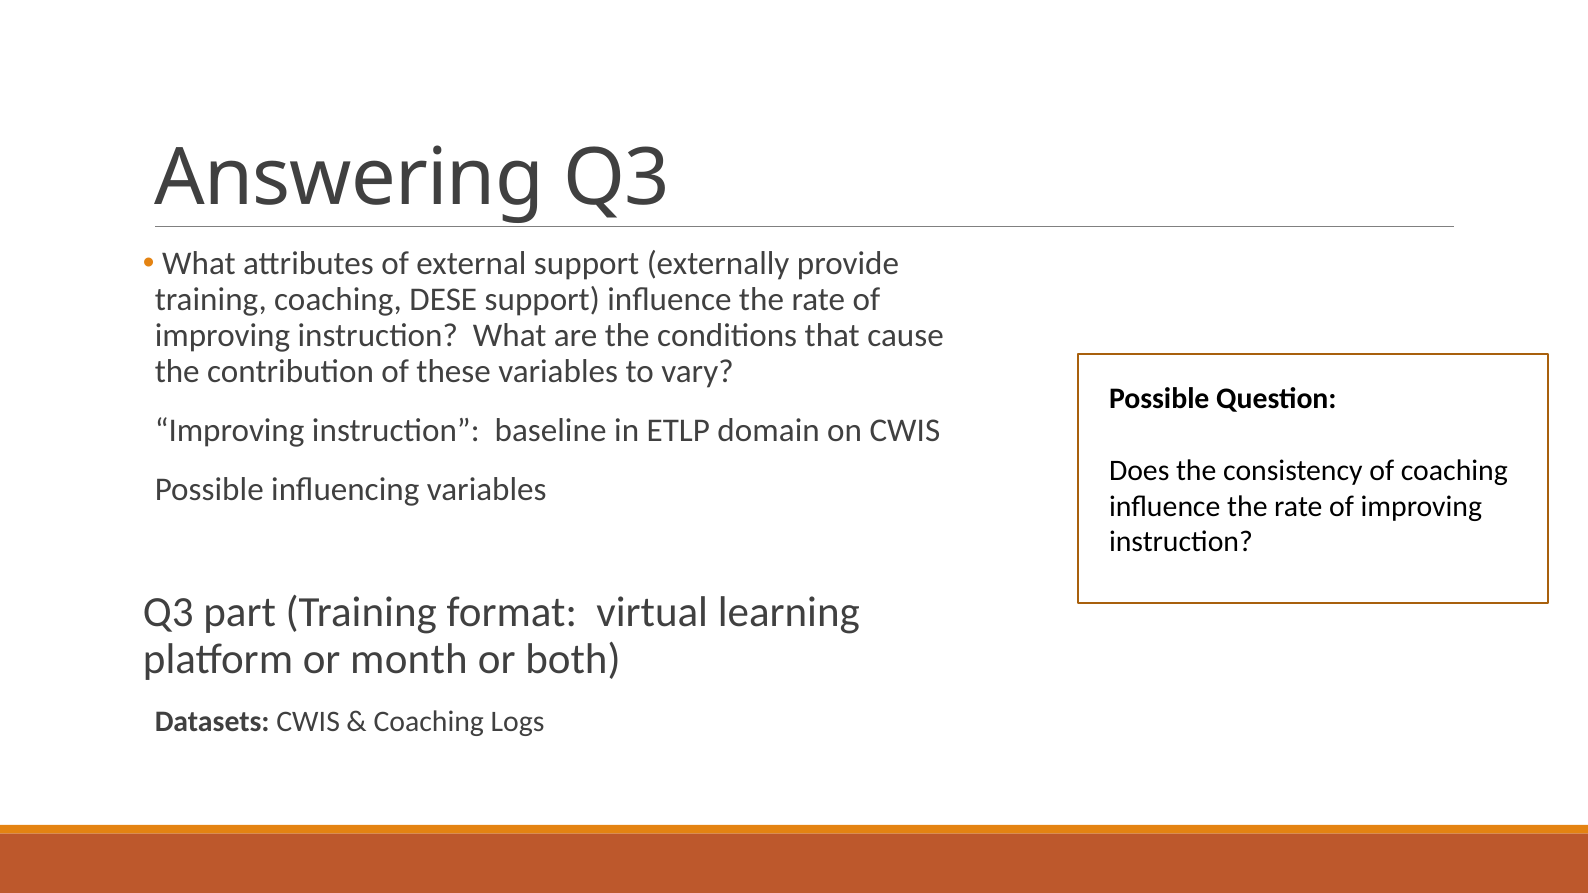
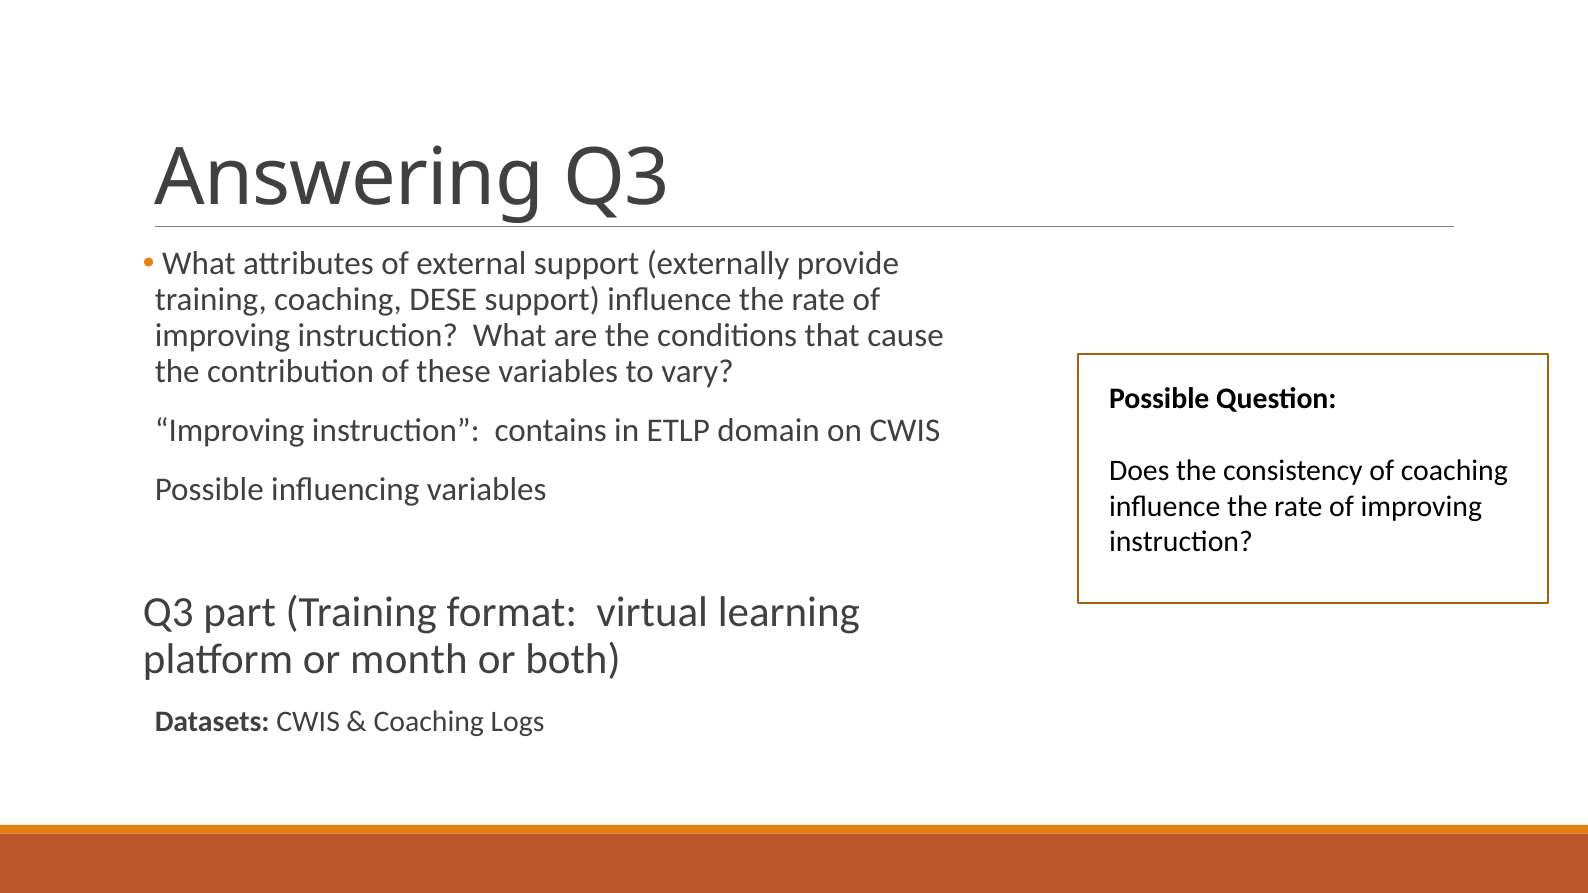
baseline: baseline -> contains
